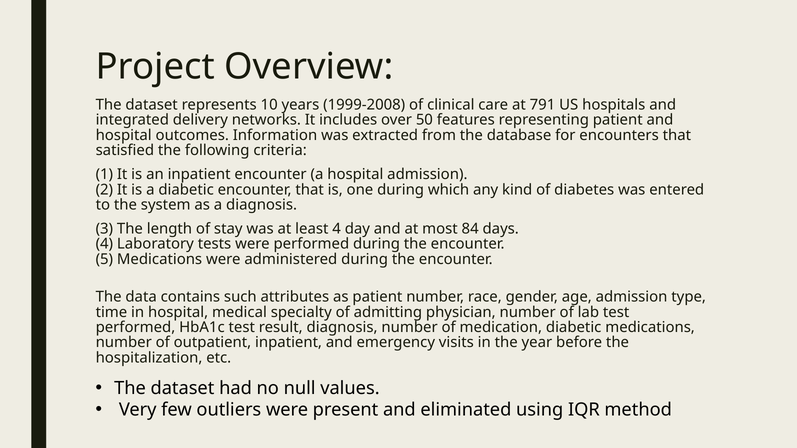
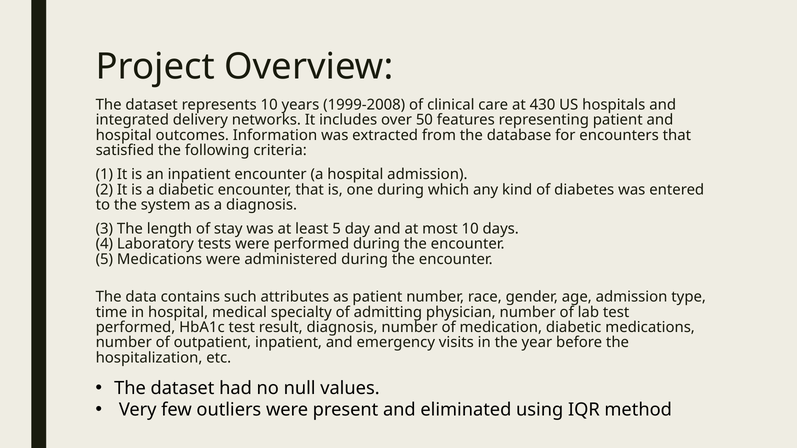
791: 791 -> 430
least 4: 4 -> 5
most 84: 84 -> 10
